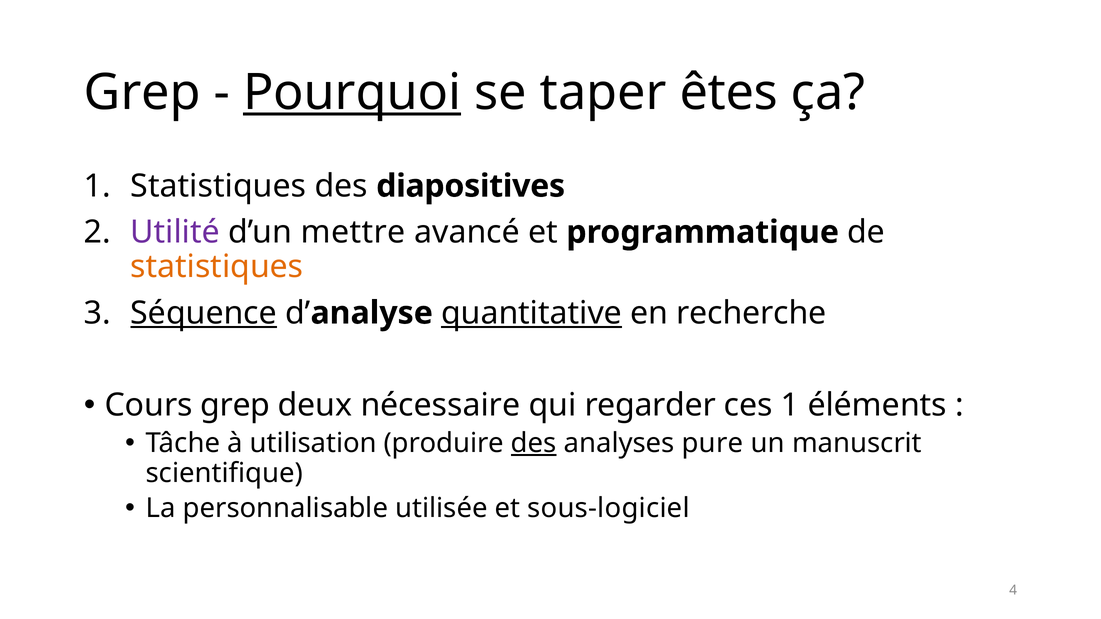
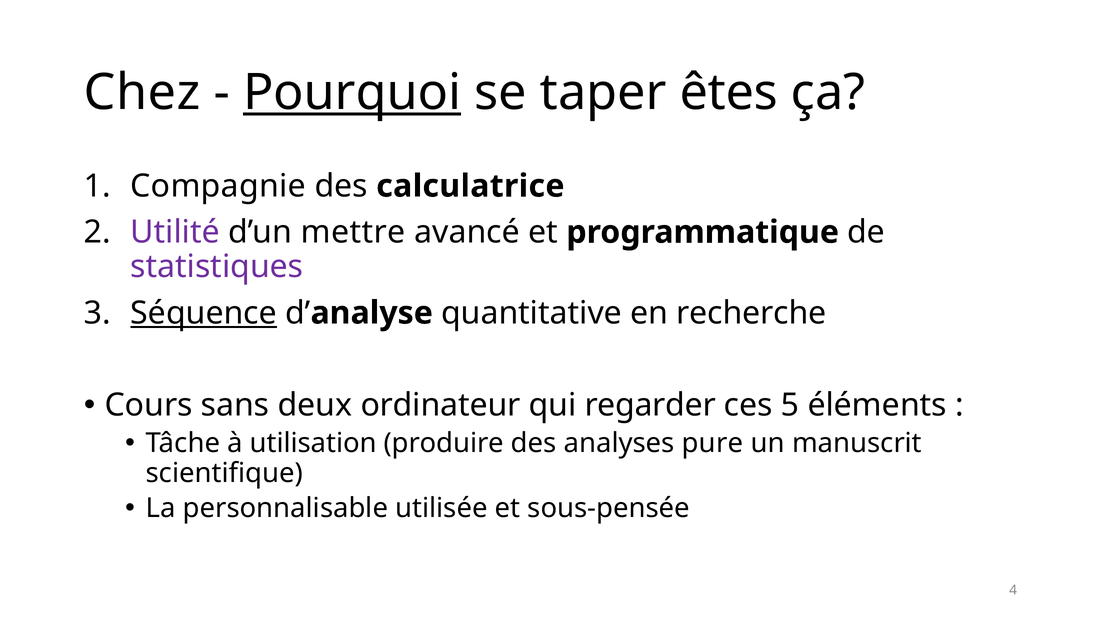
Grep at (142, 92): Grep -> Chez
Statistiques at (218, 186): Statistiques -> Compagnie
diapositives: diapositives -> calculatrice
statistiques at (217, 267) colour: orange -> purple
quantitative underline: present -> none
Cours grep: grep -> sans
nécessaire: nécessaire -> ordinateur
ces 1: 1 -> 5
des at (534, 443) underline: present -> none
sous-logiciel: sous-logiciel -> sous-pensée
